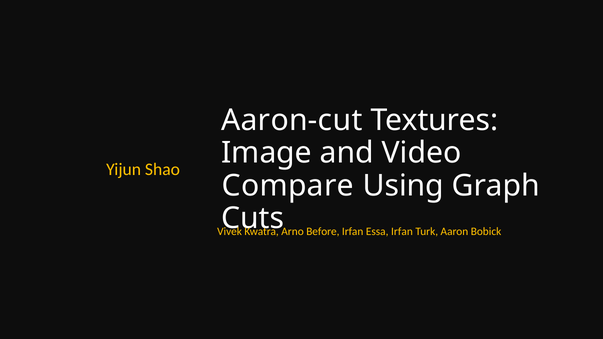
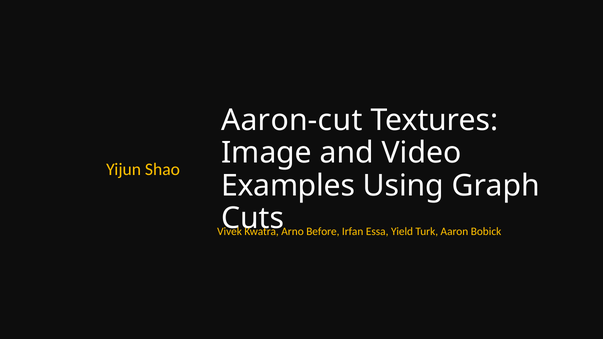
Compare: Compare -> Examples
Essa Irfan: Irfan -> Yield
